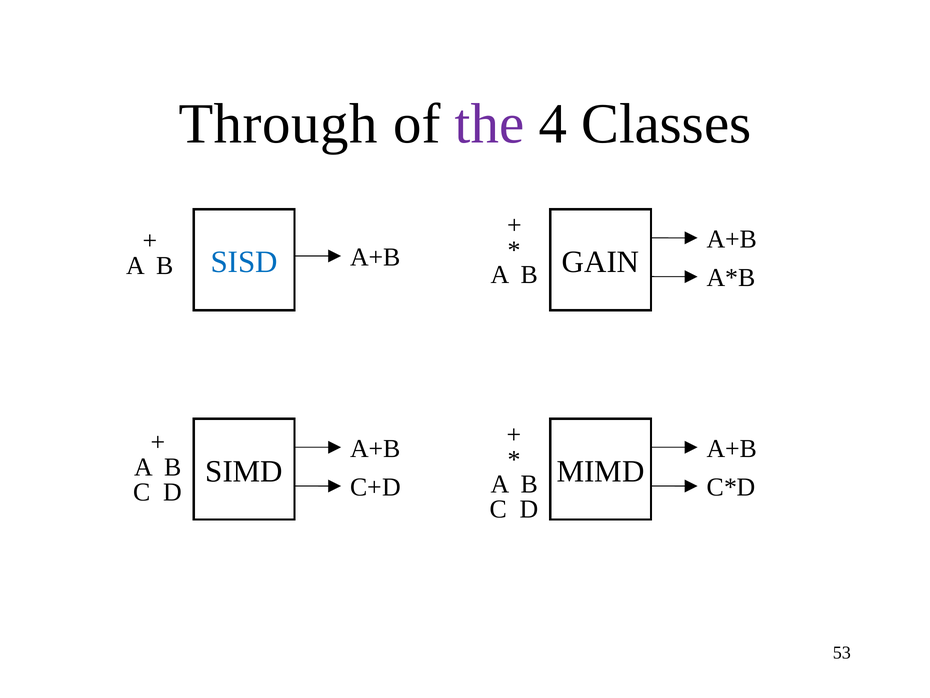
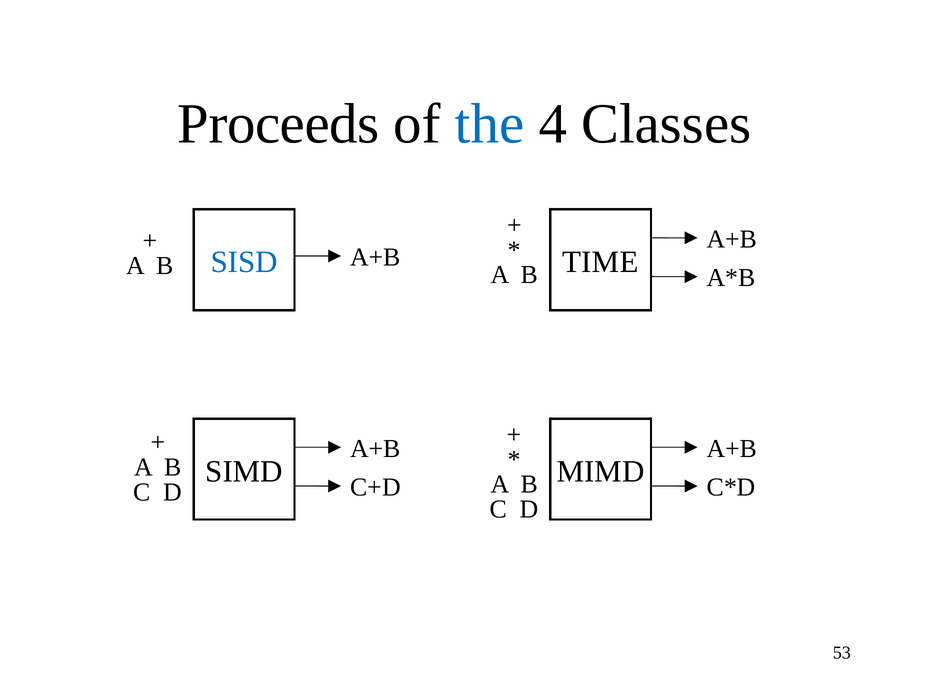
Through: Through -> Proceeds
the colour: purple -> blue
GAIN: GAIN -> TIME
